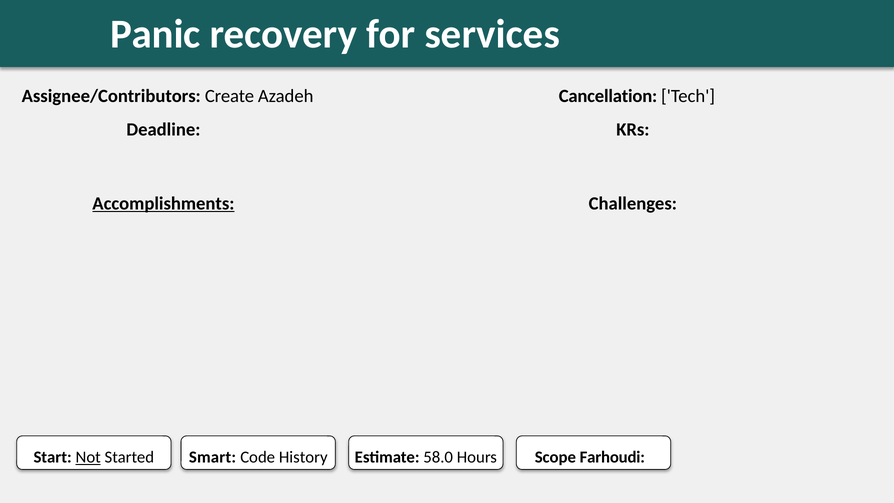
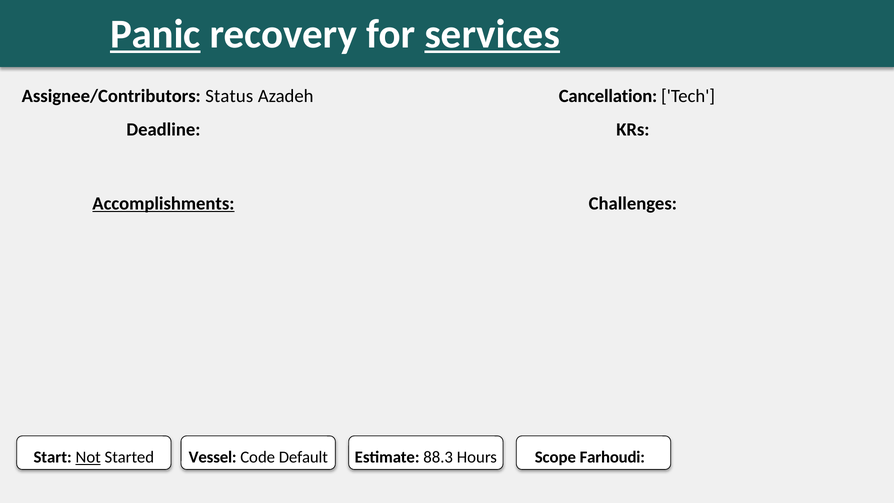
Panic underline: none -> present
services underline: none -> present
Create: Create -> Status
Smart: Smart -> Vessel
History: History -> Default
58.0: 58.0 -> 88.3
